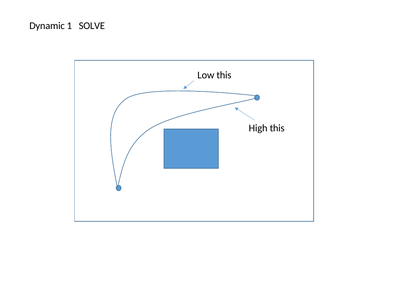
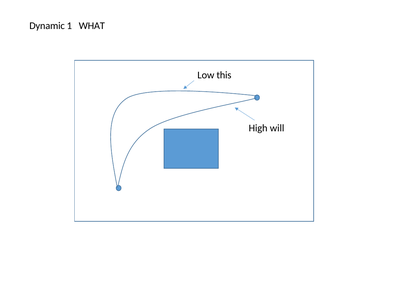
SOLVE: SOLVE -> WHAT
High this: this -> will
